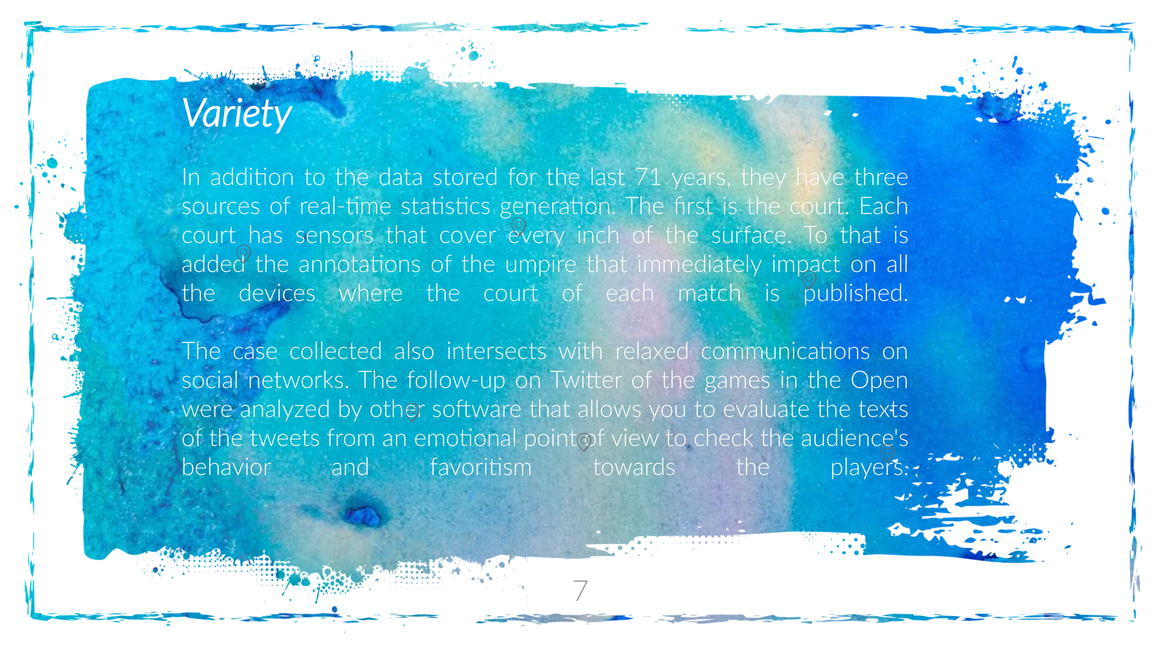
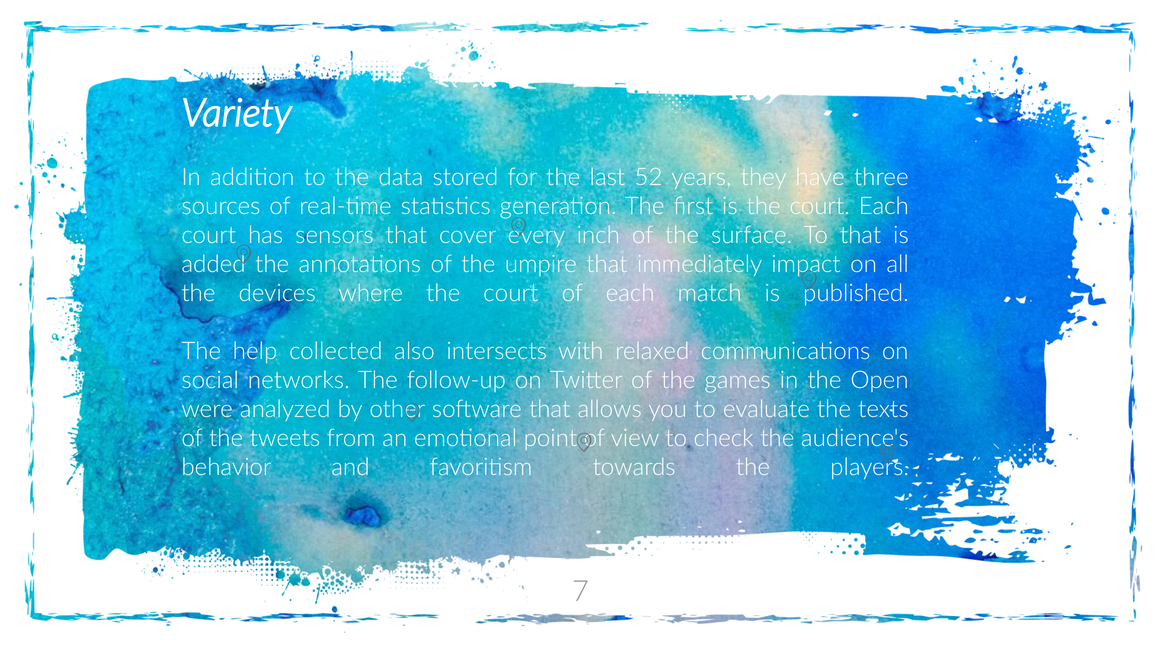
71: 71 -> 52
case: case -> help
